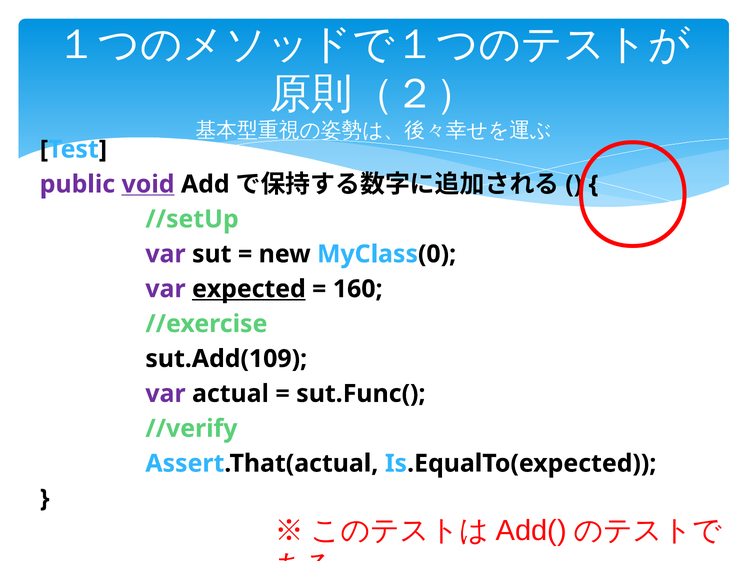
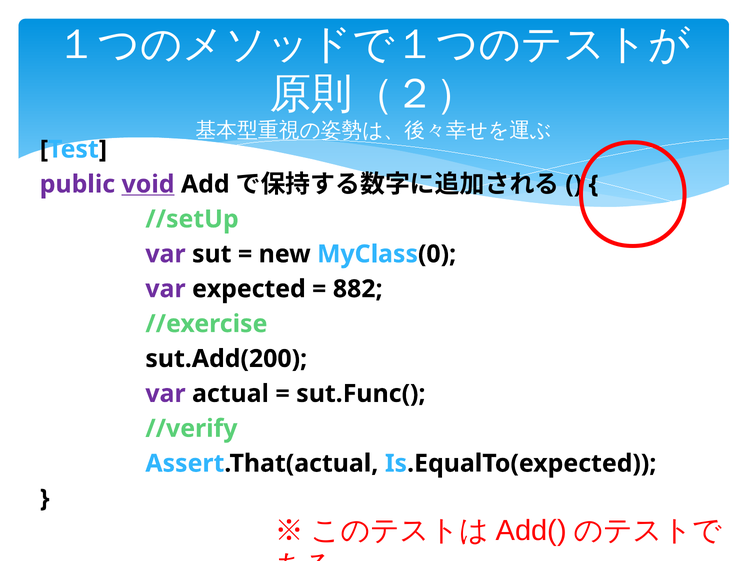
expected underline: present -> none
160: 160 -> 882
sut.Add(109: sut.Add(109 -> sut.Add(200
